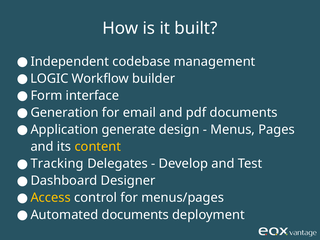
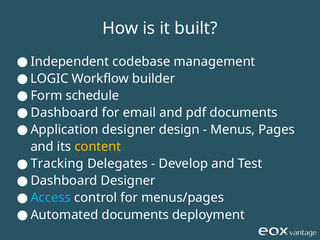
interface: interface -> schedule
Generation at (65, 113): Generation -> Dashboard
Application generate: generate -> designer
Access colour: yellow -> light blue
